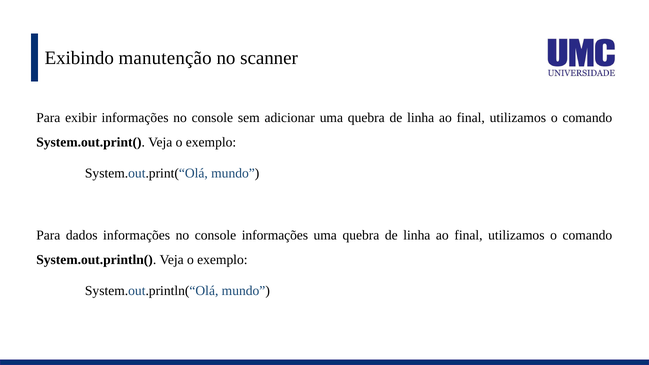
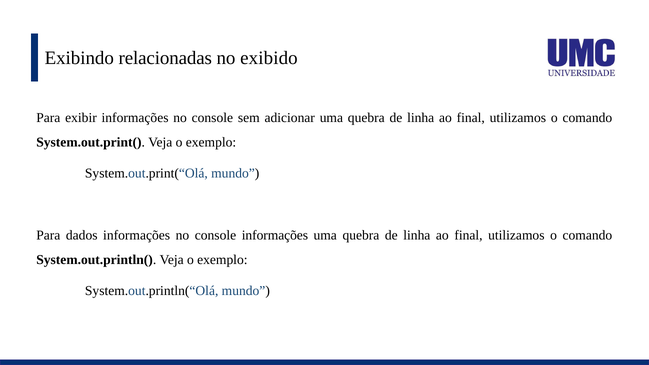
manutenção: manutenção -> relacionadas
scanner: scanner -> exibido
